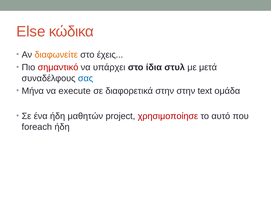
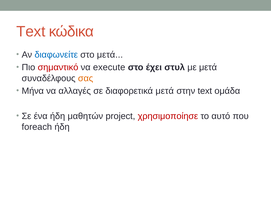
Else at (31, 32): Else -> Text
διαφωνείτε colour: orange -> blue
στο έχεις: έχεις -> μετά
υπάρχει: υπάρχει -> execute
ίδια: ίδια -> έχει
σας colour: blue -> orange
execute: execute -> αλλαγές
διαφορετικά στην: στην -> μετά
